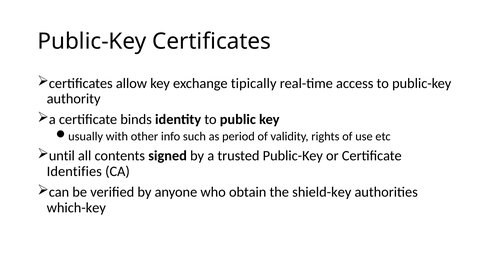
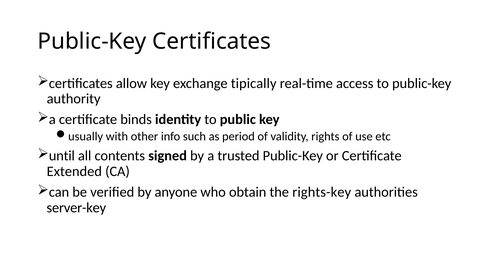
Identifies: Identifies -> Extended
shield-key: shield-key -> rights-key
which-key: which-key -> server-key
